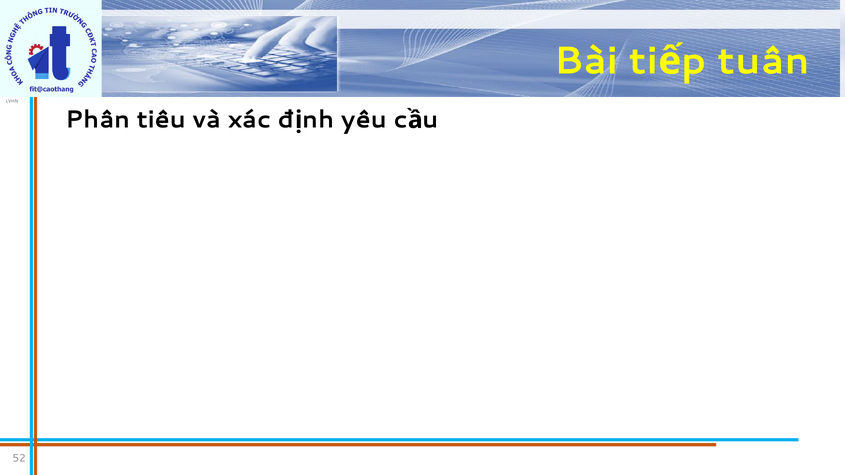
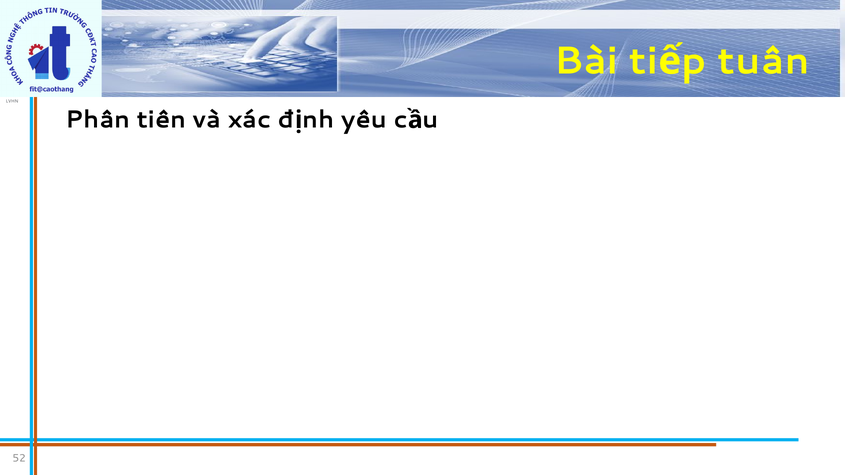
tiêu: tiêu -> tiên
